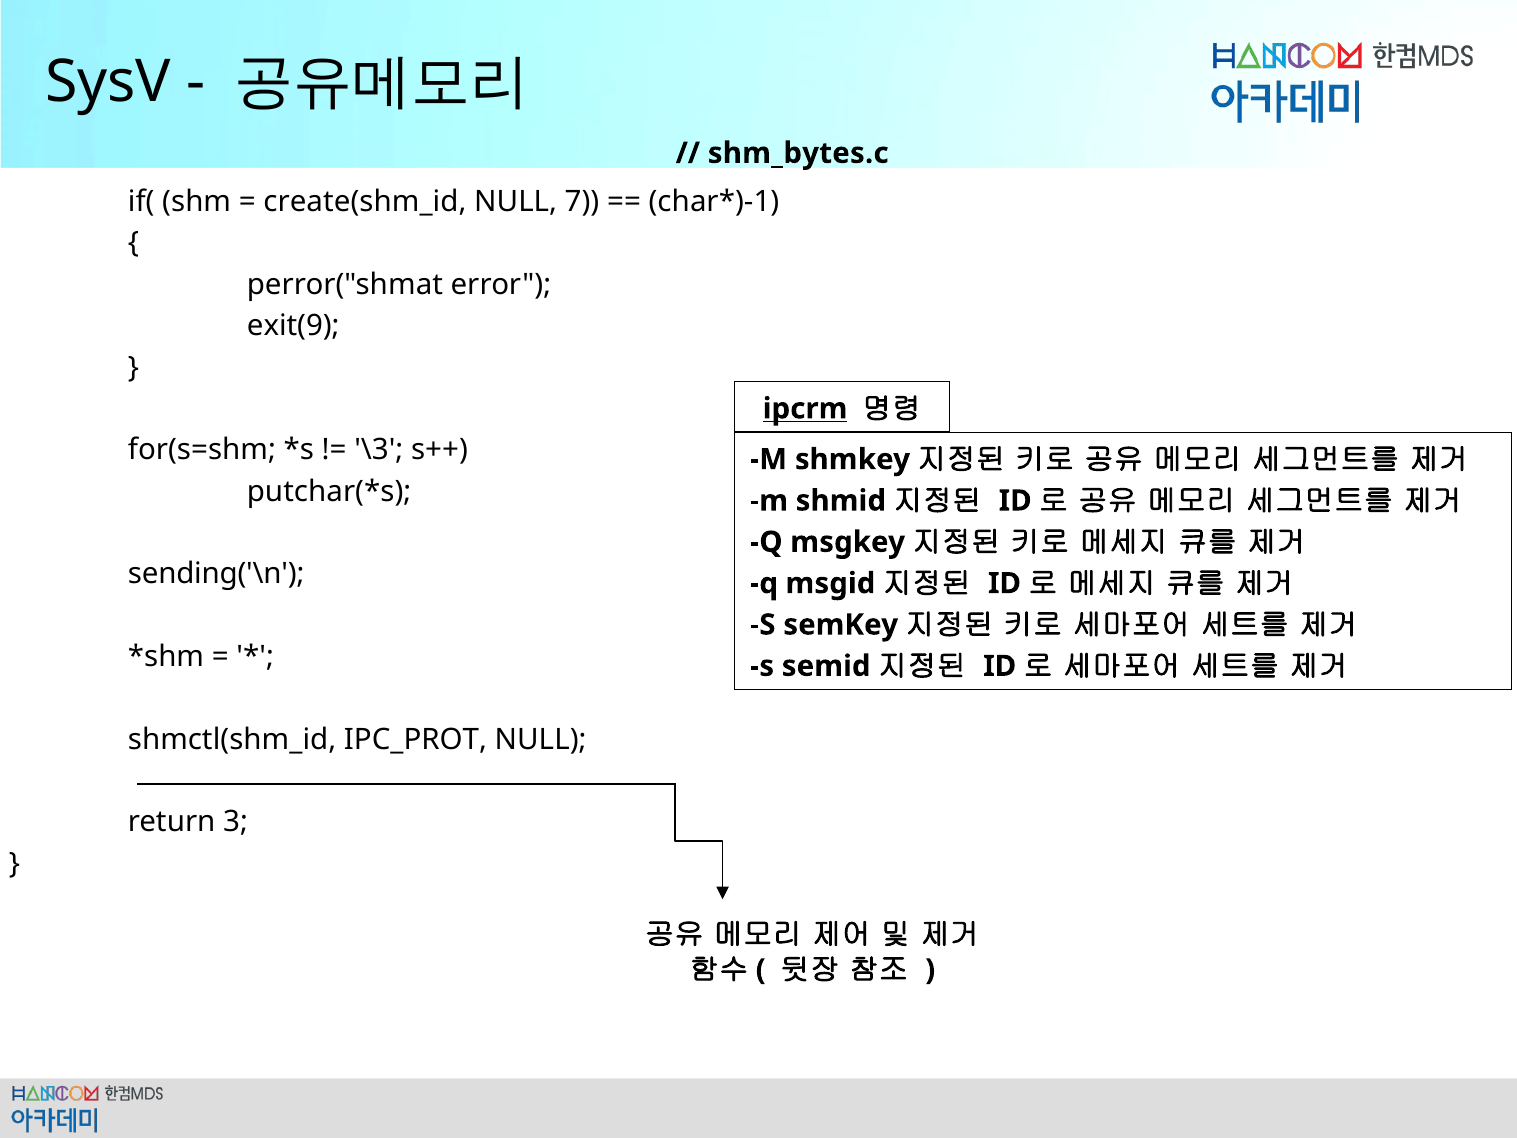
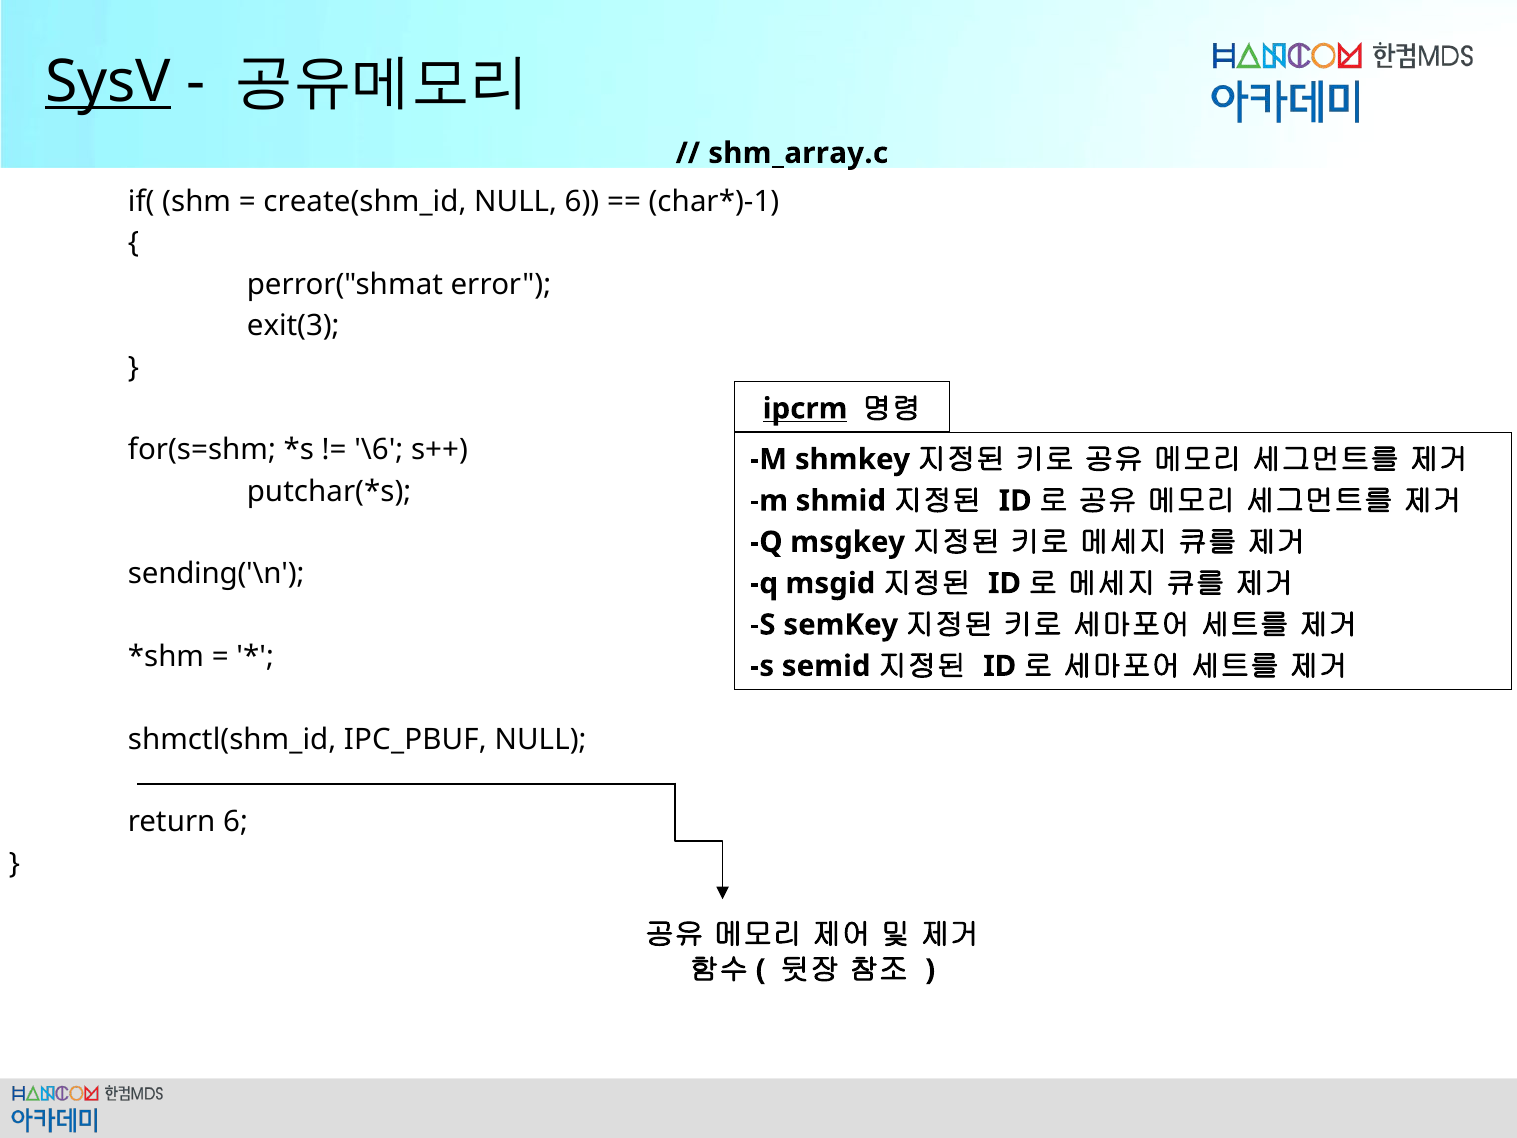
SysV underline: none -> present
shm_bytes.c: shm_bytes.c -> shm_array.c
NULL 7: 7 -> 6
exit(9: exit(9 -> exit(3
\3: \3 -> \6
IPC_PROT: IPC_PROT -> IPC_PBUF
return 3: 3 -> 6
